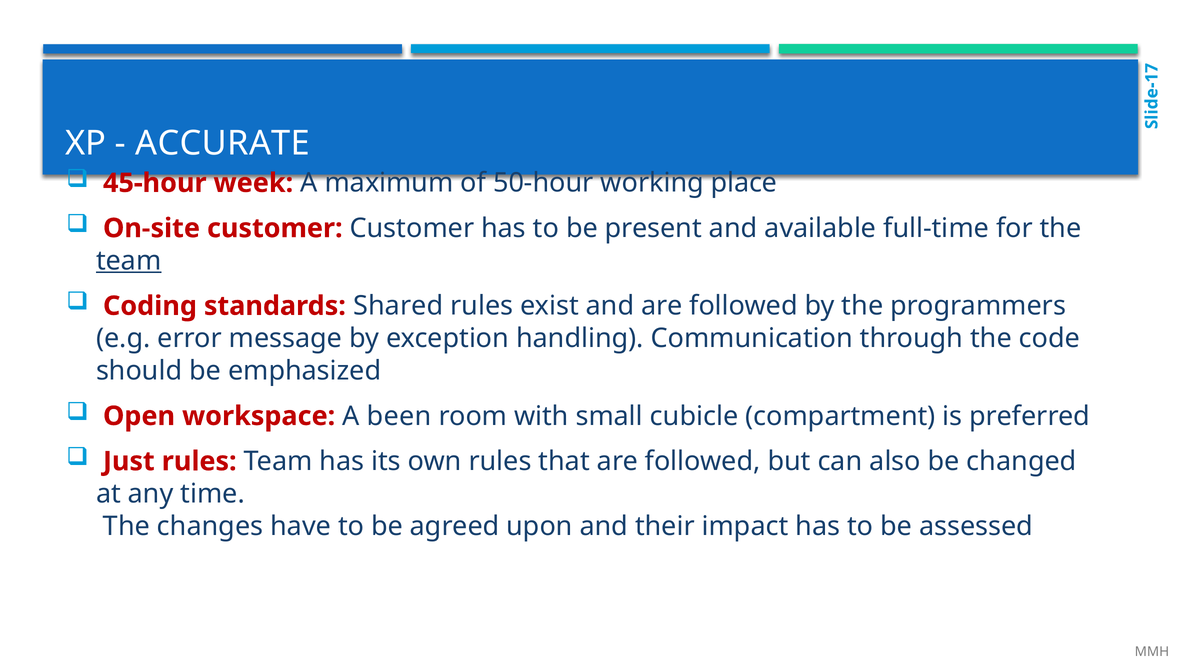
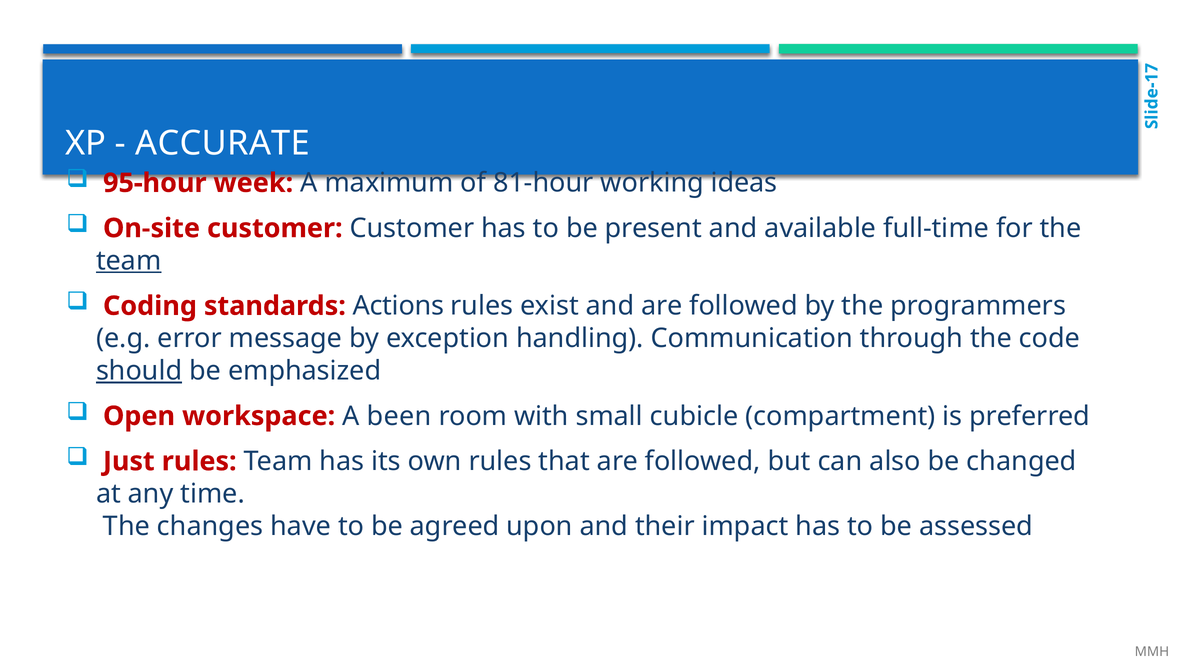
45-hour: 45-hour -> 95-hour
50-hour: 50-hour -> 81-hour
place: place -> ideas
Shared: Shared -> Actions
should underline: none -> present
